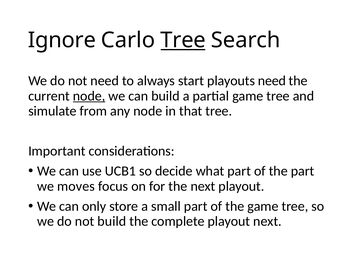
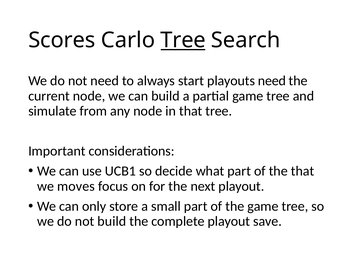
Ignore: Ignore -> Scores
node at (89, 96) underline: present -> none
the part: part -> that
playout next: next -> save
